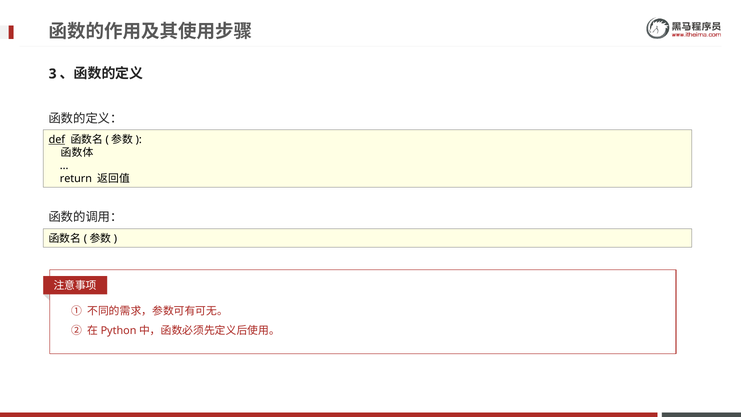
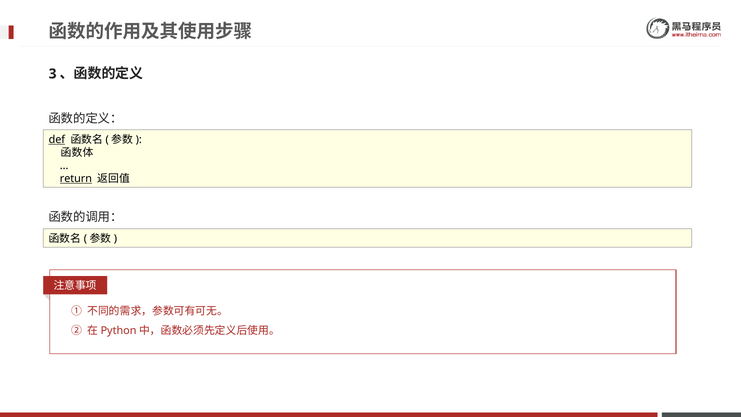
return underline: none -> present
